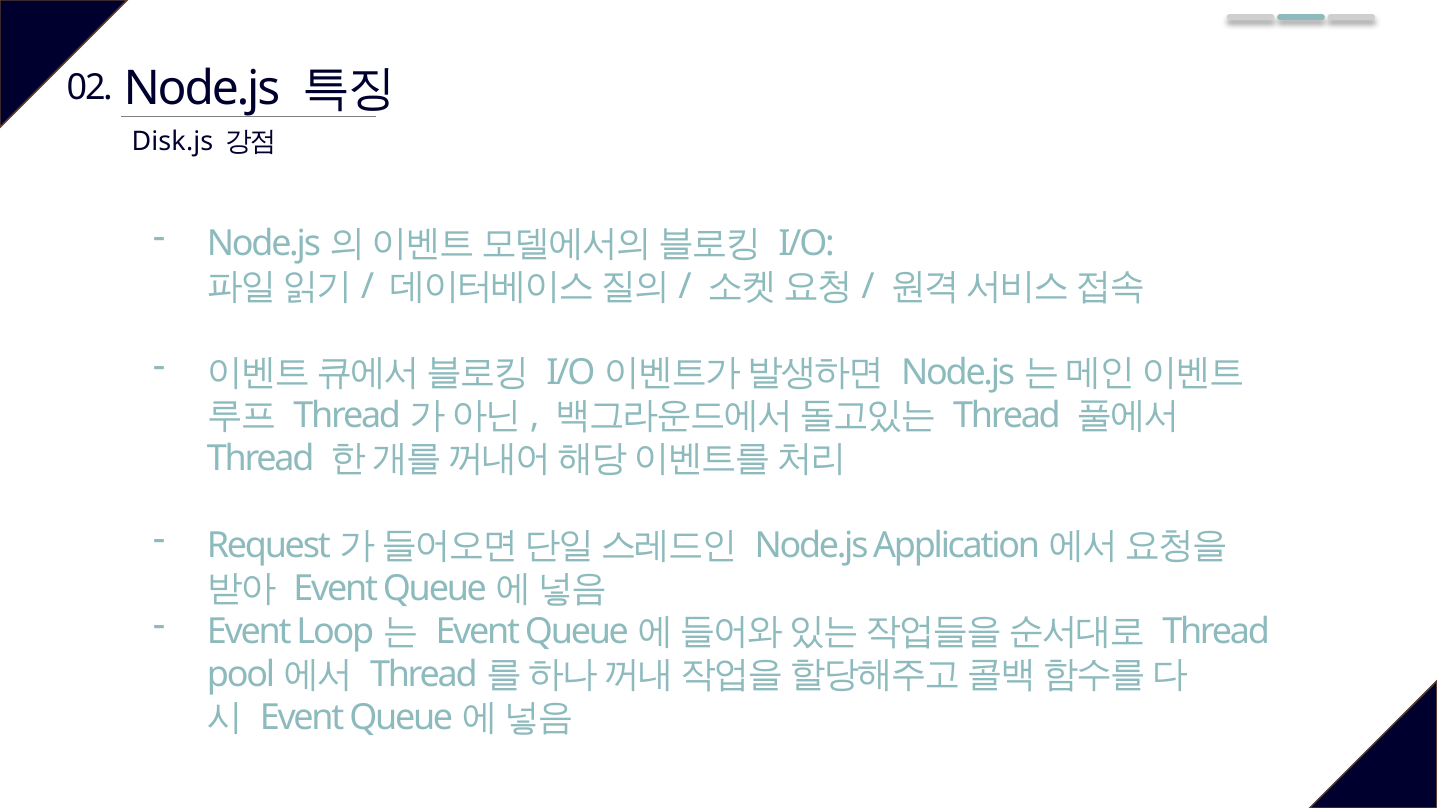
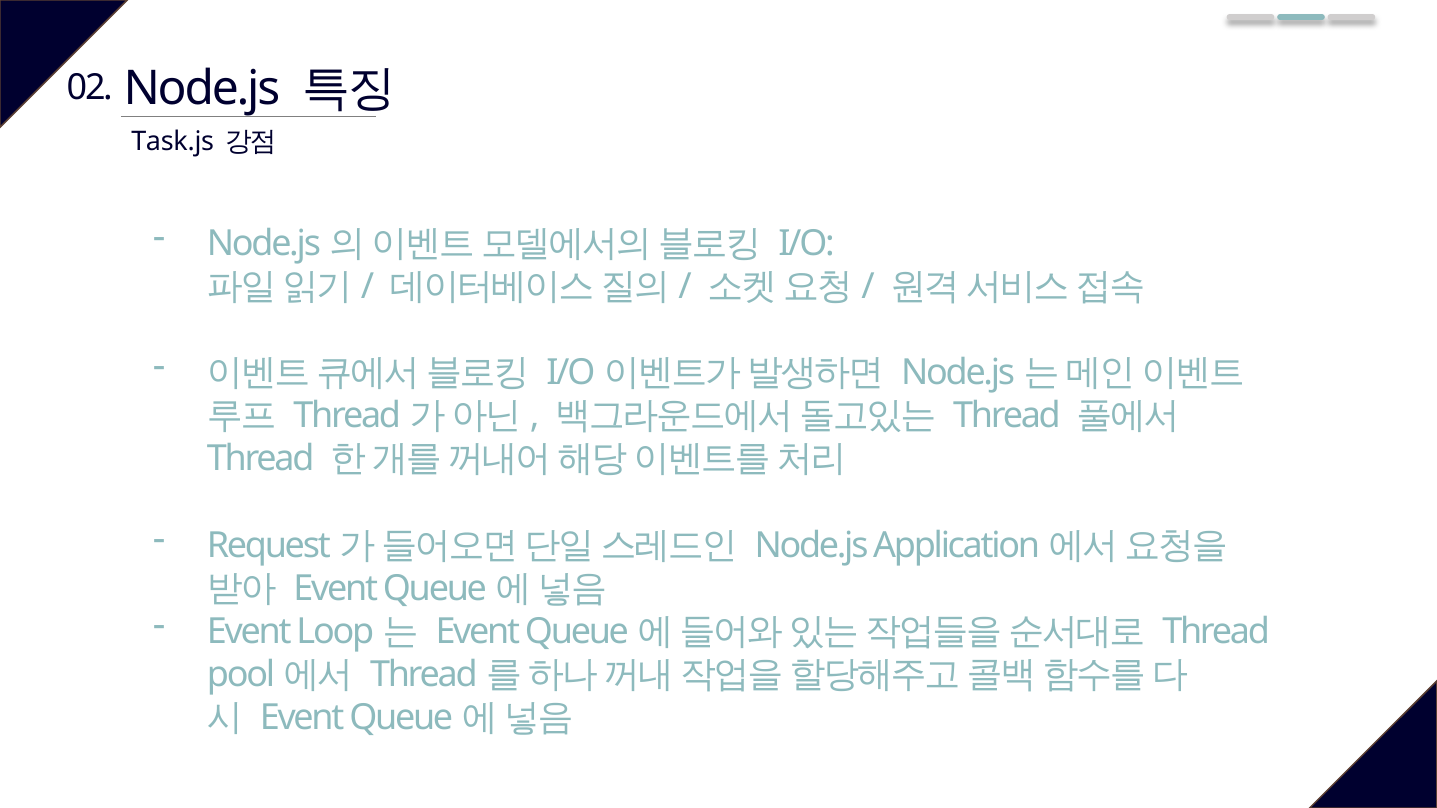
Disk.js: Disk.js -> Task.js
